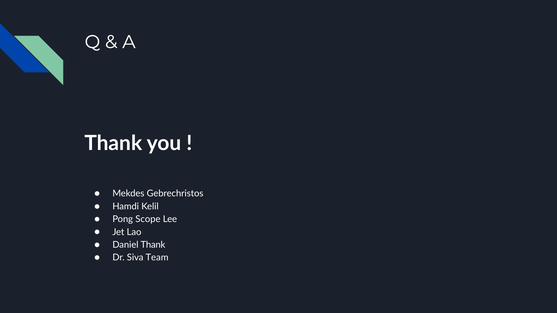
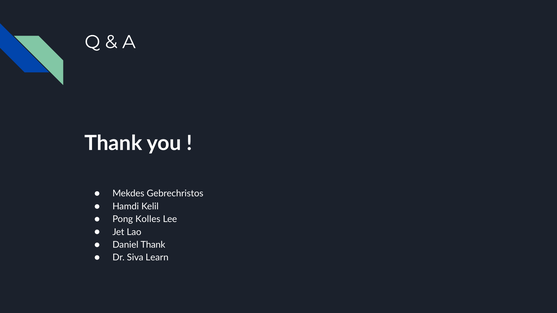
Scope: Scope -> Kolles
Team: Team -> Learn
